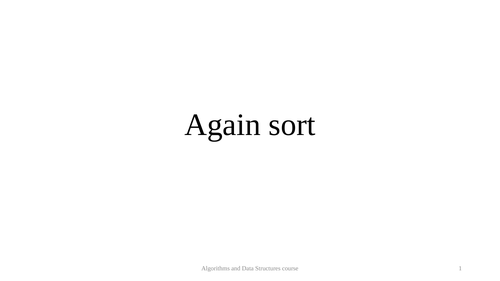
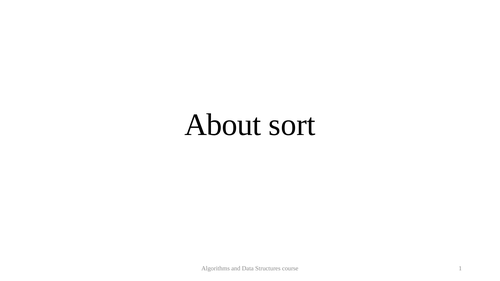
Again: Again -> About
